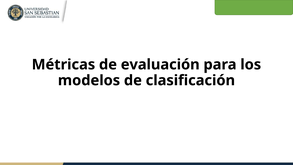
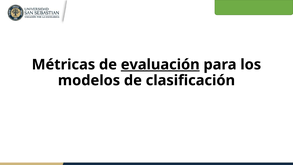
evaluación underline: none -> present
